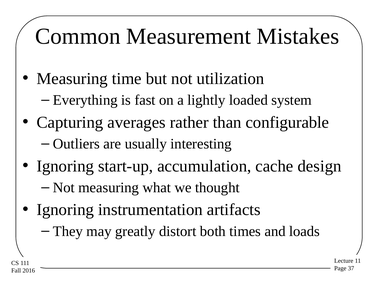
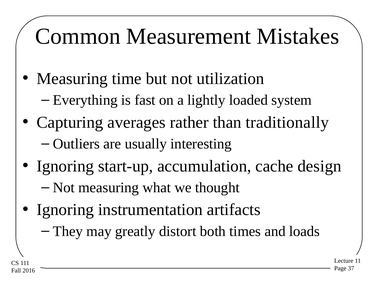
configurable: configurable -> traditionally
